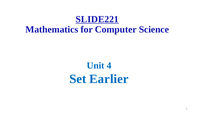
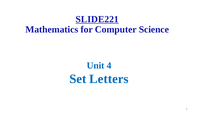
Earlier: Earlier -> Letters
